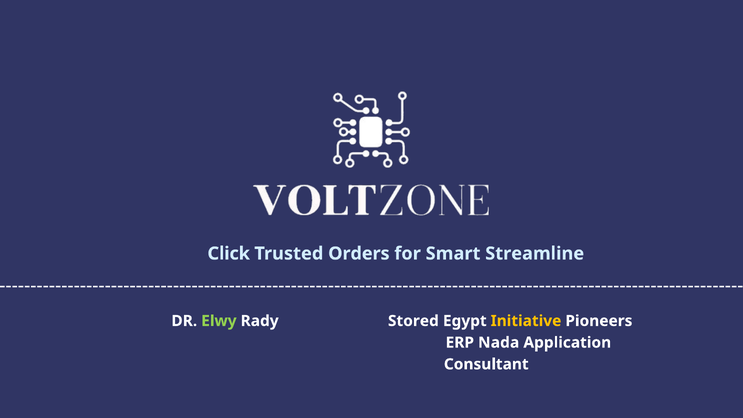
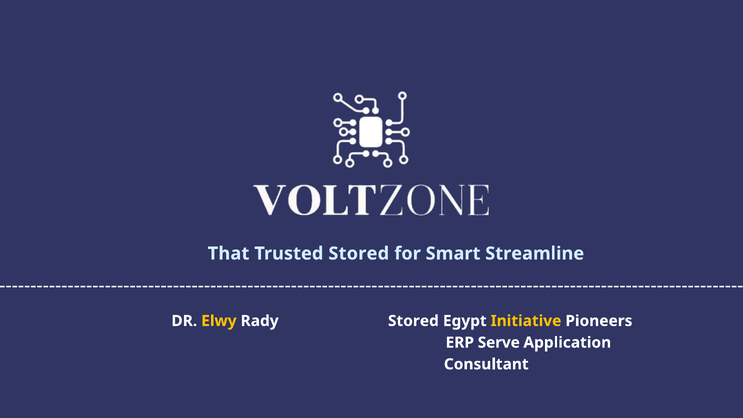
Click: Click -> That
Trusted Orders: Orders -> Stored
Elwy colour: light green -> yellow
Nada: Nada -> Serve
